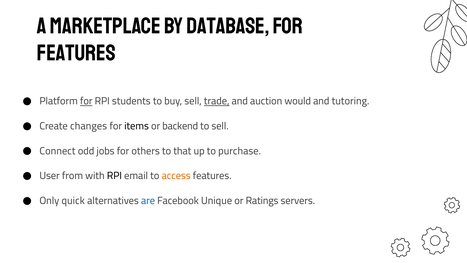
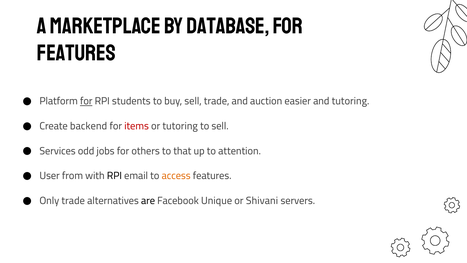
trade at (217, 101) underline: present -> none
would: would -> easier
changes: changes -> backend
items colour: black -> red
or backend: backend -> tutoring
Connect: Connect -> Services
purchase: purchase -> attention
Only quick: quick -> trade
are colour: blue -> black
Ratings: Ratings -> Shivani
